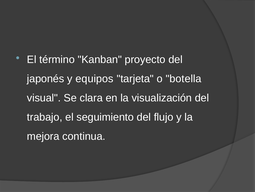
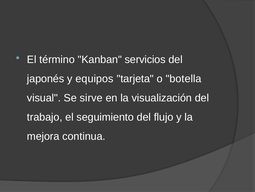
proyecto: proyecto -> servicios
clara: clara -> sirve
